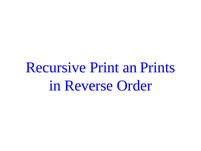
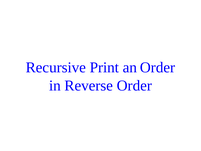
an Prints: Prints -> Order
